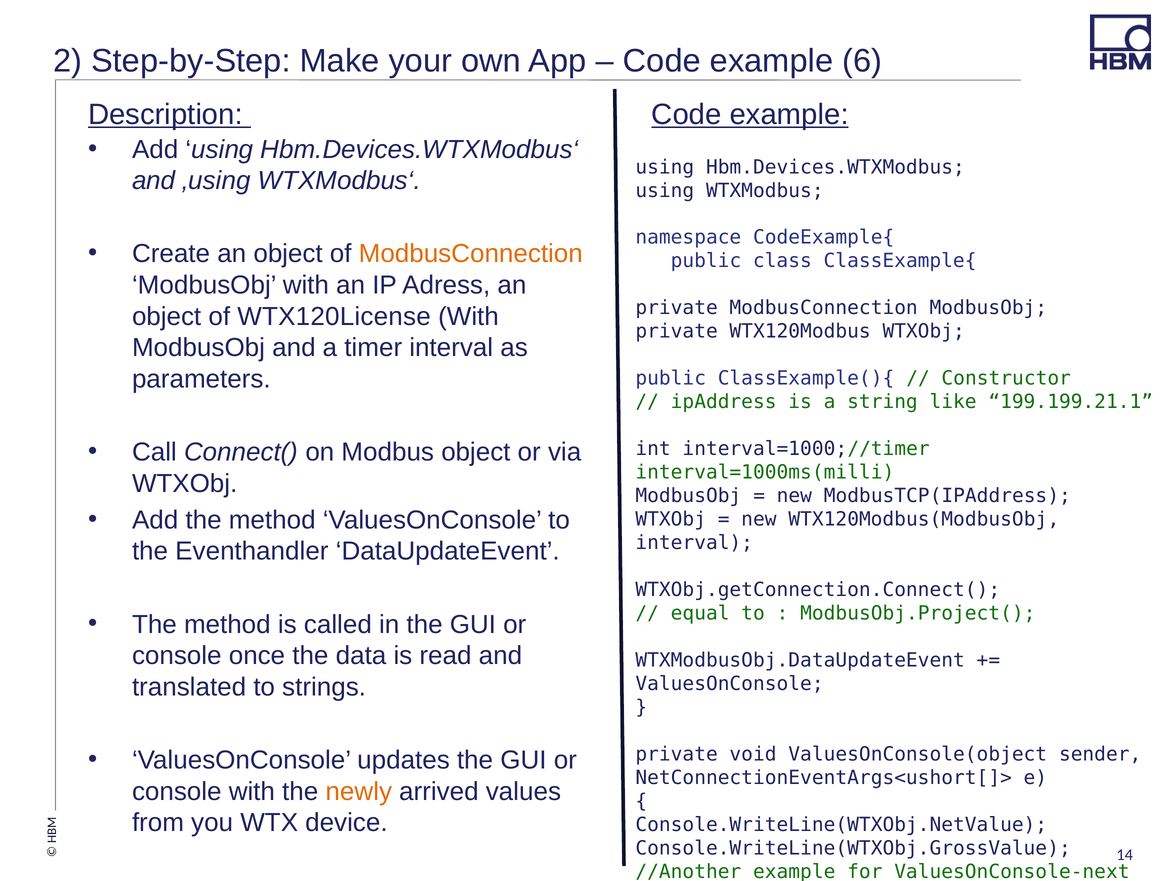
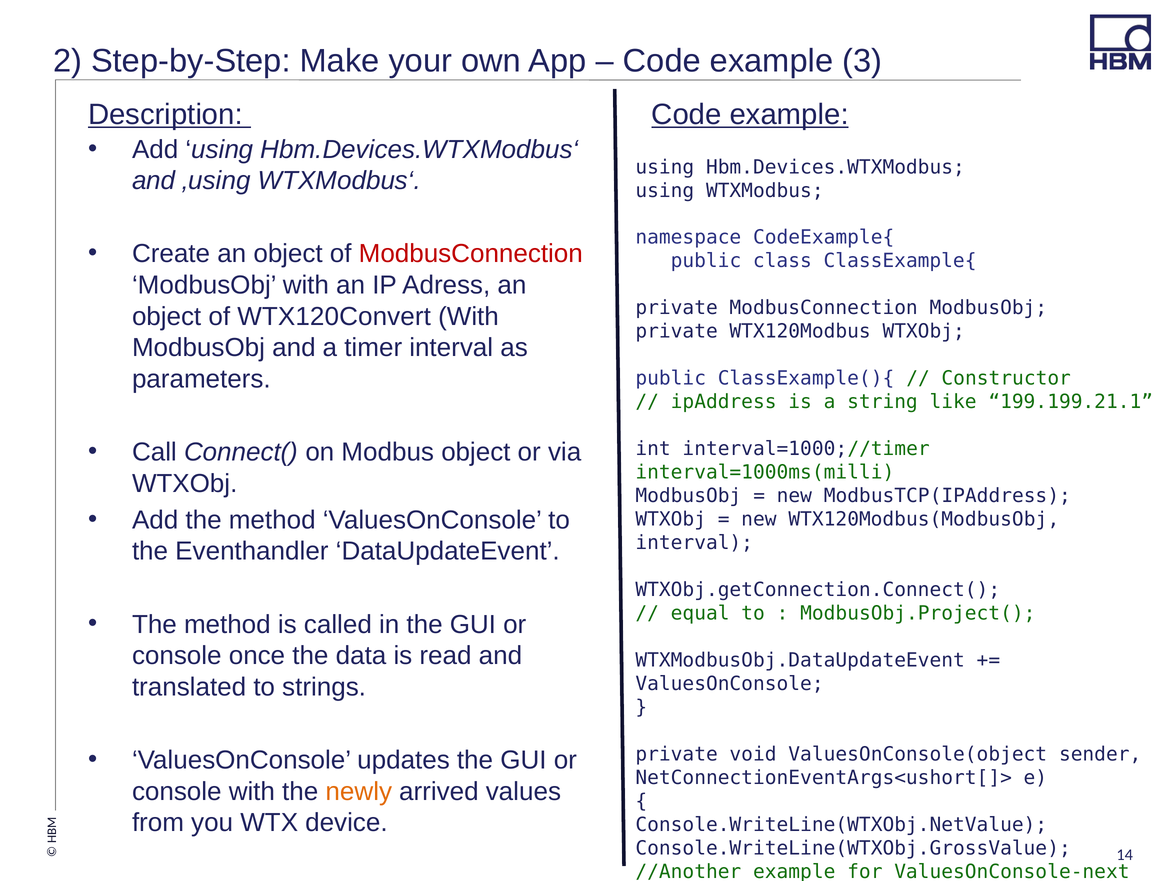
6: 6 -> 3
ModbusConnection at (471, 254) colour: orange -> red
WTX120License: WTX120License -> WTX120Convert
